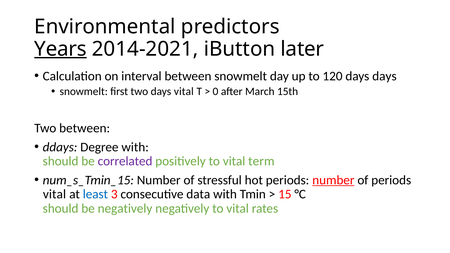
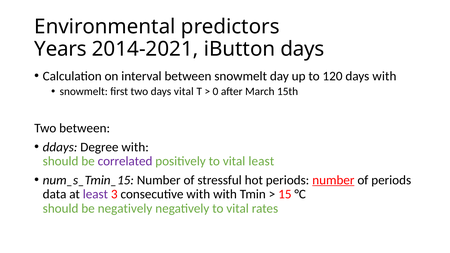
Years underline: present -> none
iButton later: later -> days
days days: days -> with
vital term: term -> least
vital at (55, 194): vital -> data
least at (95, 194) colour: blue -> purple
consecutive data: data -> with
